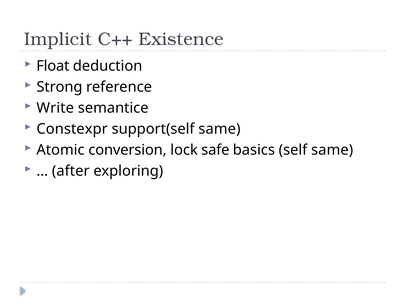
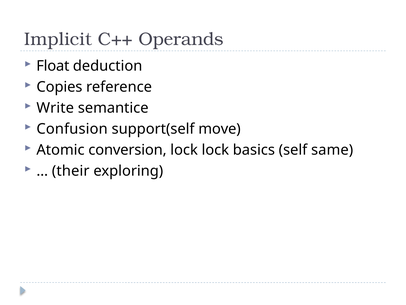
Existence: Existence -> Operands
Strong: Strong -> Copies
Constexpr: Constexpr -> Confusion
support(self same: same -> move
lock safe: safe -> lock
after: after -> their
